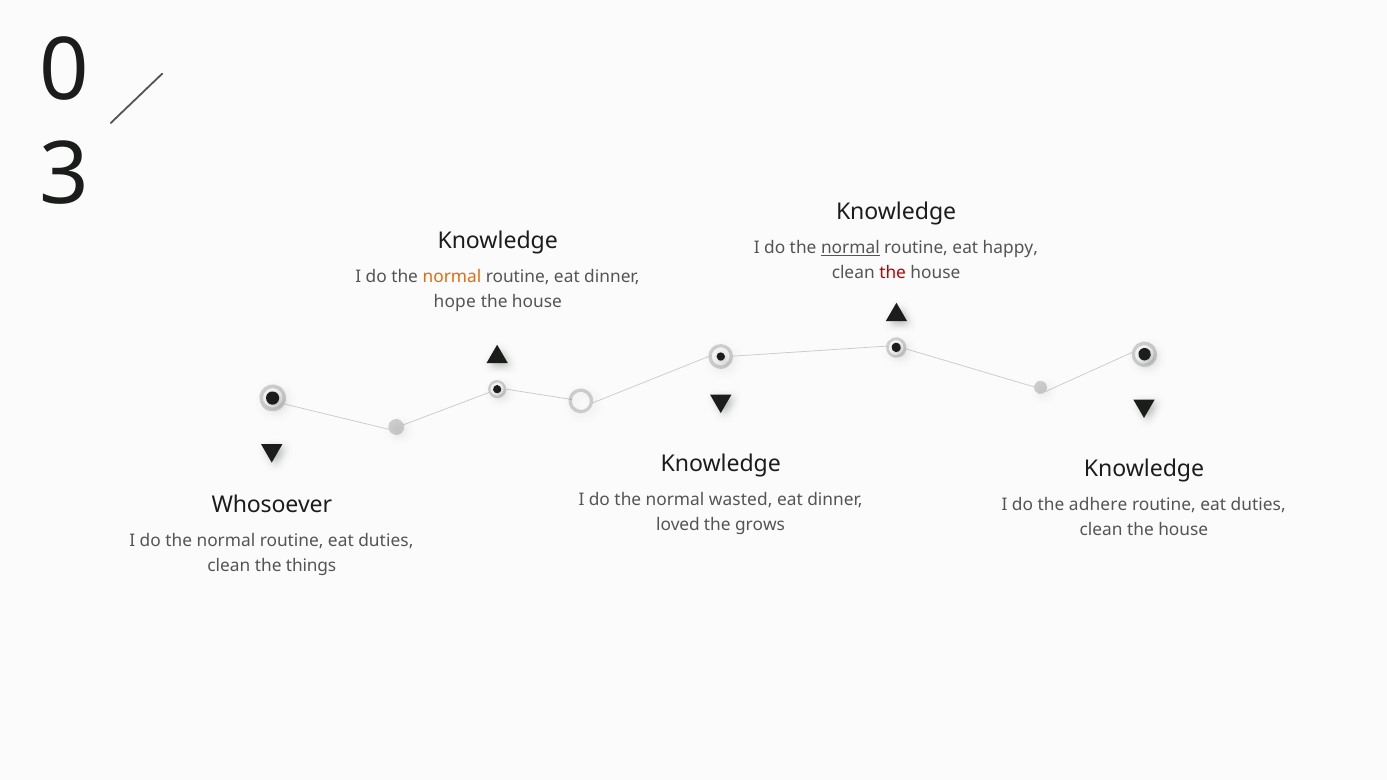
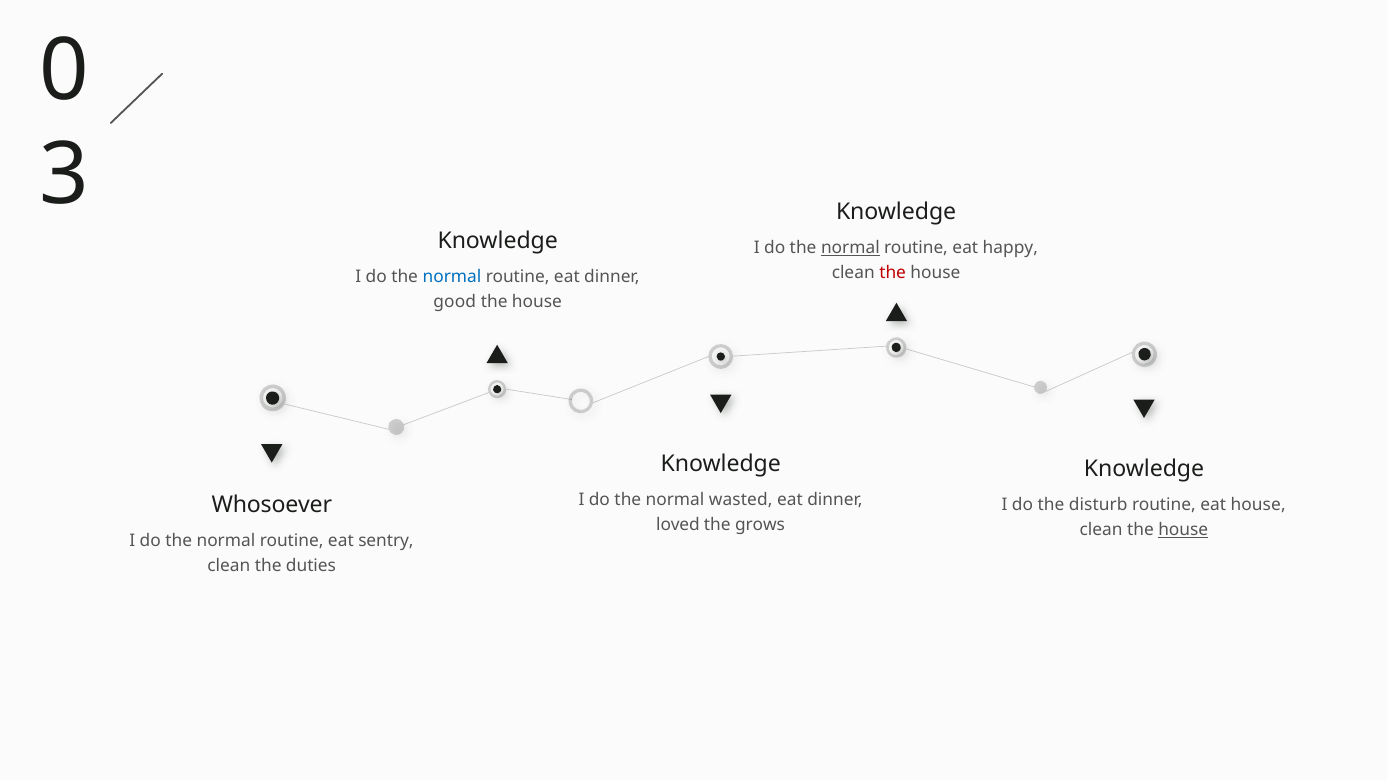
normal at (452, 277) colour: orange -> blue
hope: hope -> good
adhere: adhere -> disturb
duties at (1258, 505): duties -> house
house at (1183, 530) underline: none -> present
normal routine eat duties: duties -> sentry
things: things -> duties
